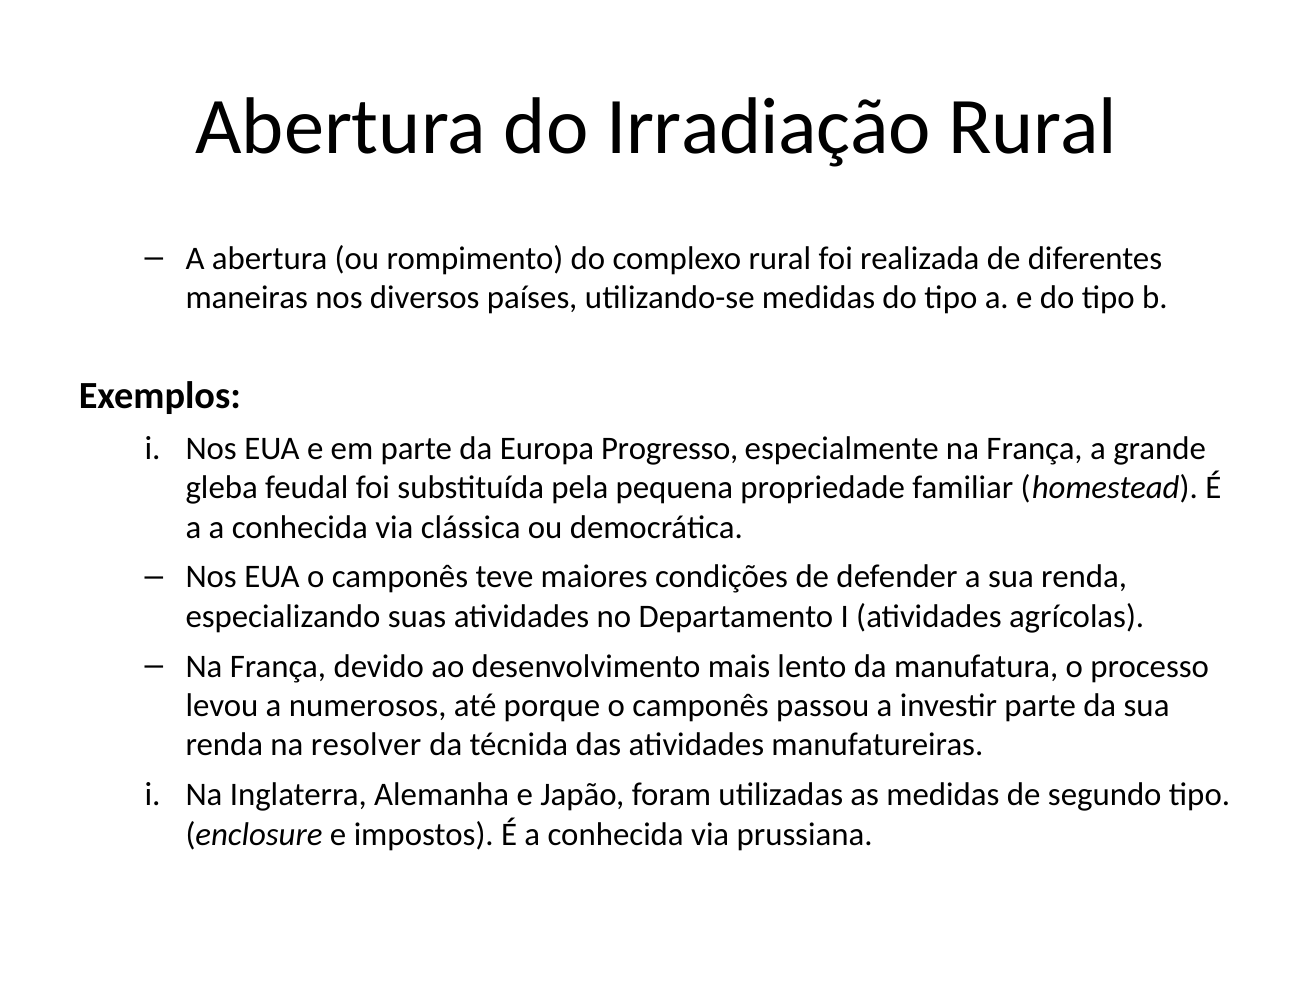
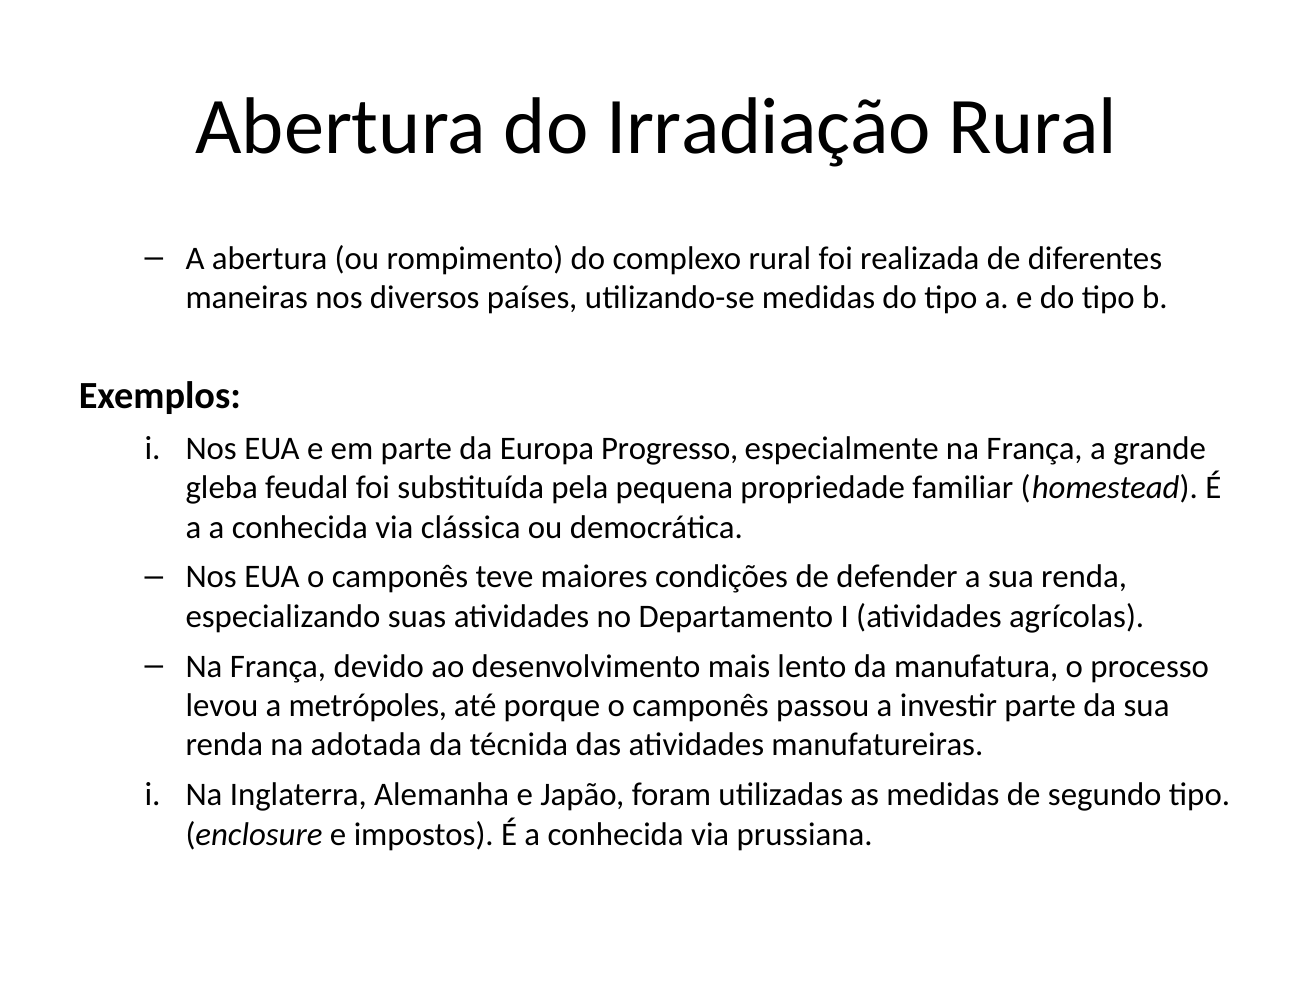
numerosos: numerosos -> metrópoles
resolver: resolver -> adotada
